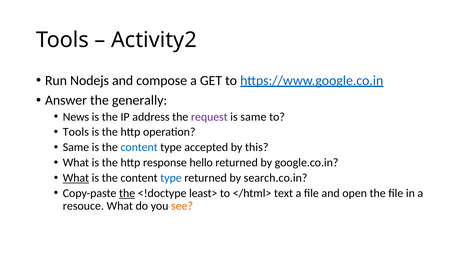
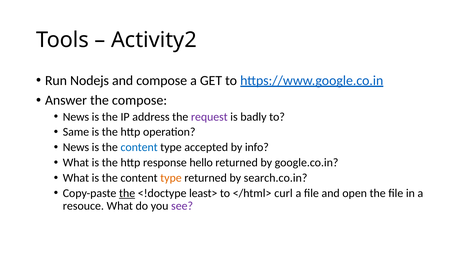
the generally: generally -> compose
is same: same -> badly
Tools at (76, 132): Tools -> Same
Same at (76, 147): Same -> News
this: this -> info
What at (76, 178) underline: present -> none
type at (171, 178) colour: blue -> orange
text: text -> curl
see colour: orange -> purple
